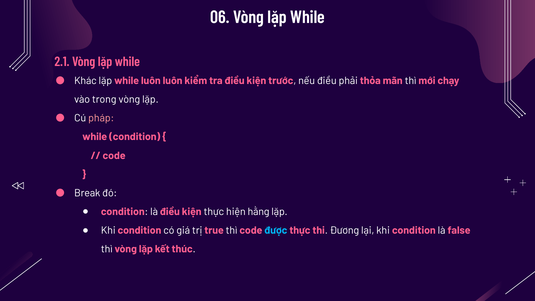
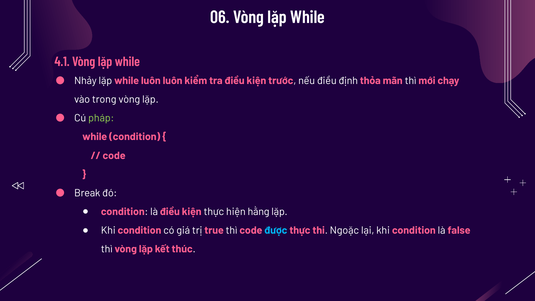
2.1: 2.1 -> 4.1
Khác: Khác -> Nhảy
phải: phải -> định
pháp colour: pink -> light green
Đương: Đương -> Ngoặc
